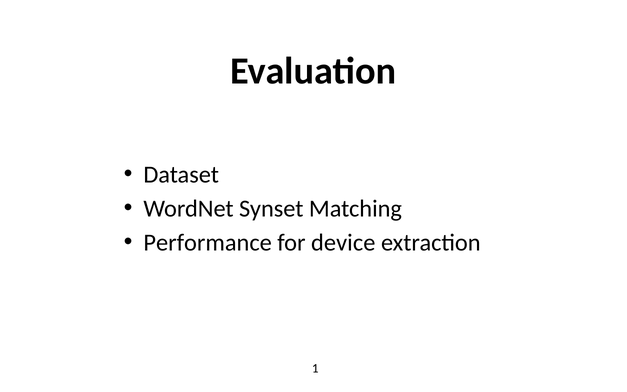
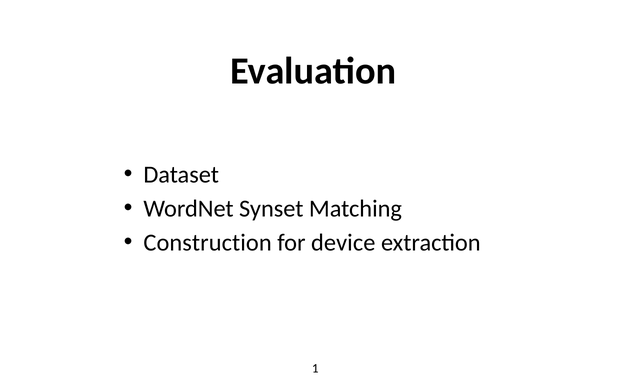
Performance: Performance -> Construction
